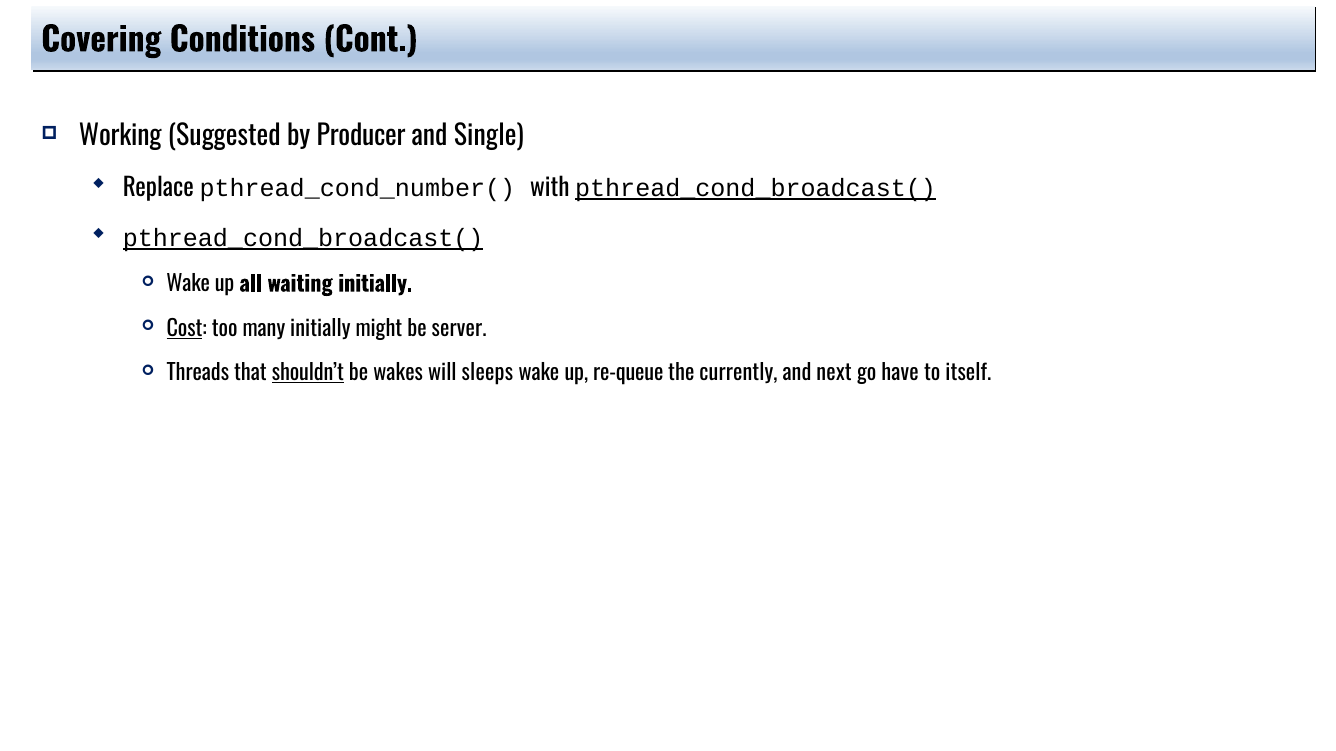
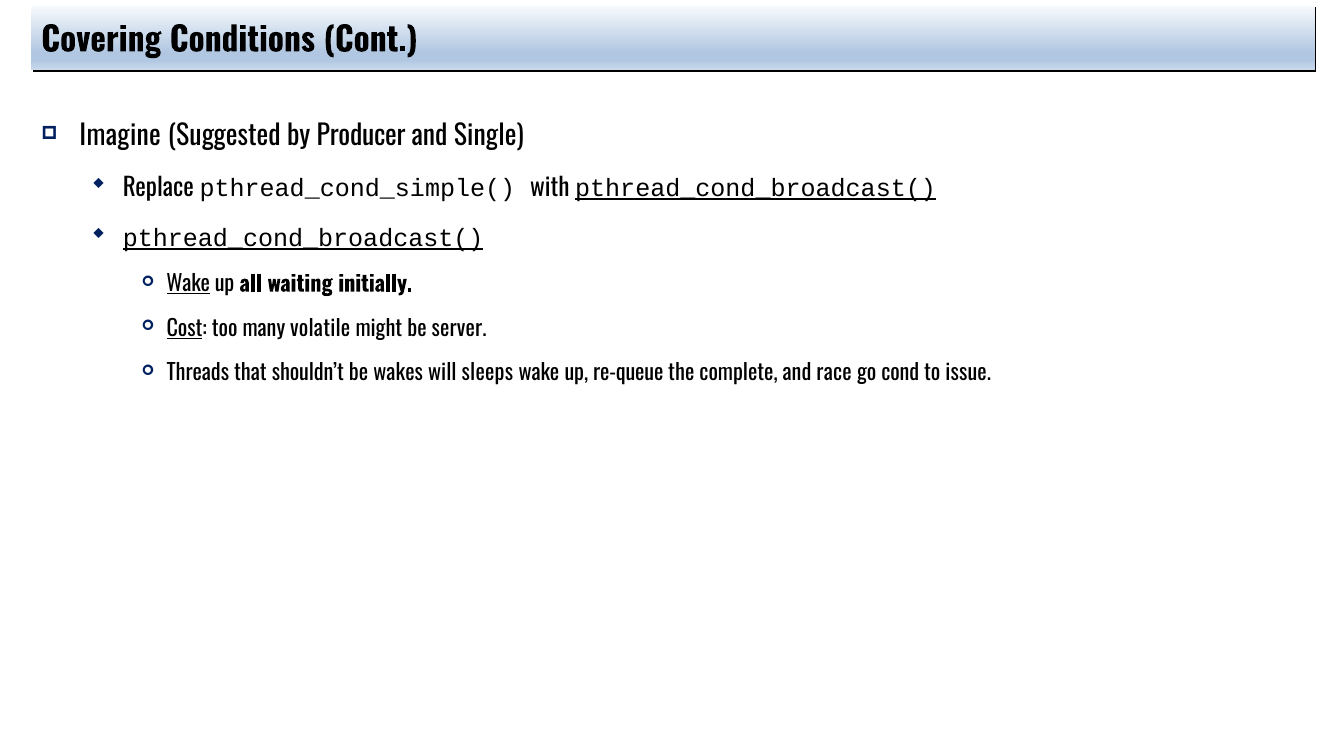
Working: Working -> Imagine
pthread_cond_number(: pthread_cond_number( -> pthread_cond_simple(
Wake at (188, 284) underline: none -> present
many initially: initially -> volatile
shouldn’t underline: present -> none
currently: currently -> complete
next: next -> race
have: have -> cond
itself: itself -> issue
